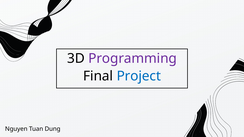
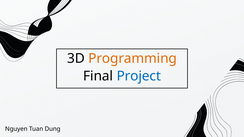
Programming colour: purple -> orange
